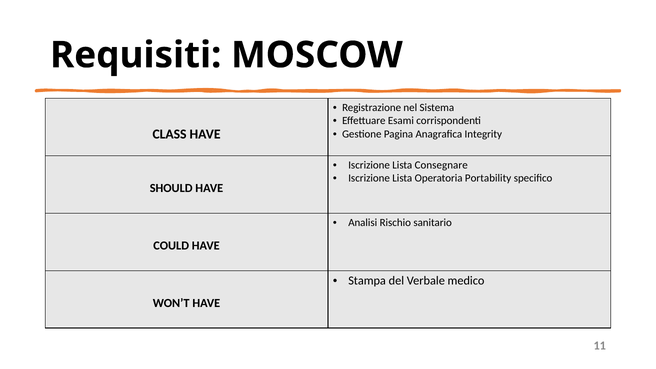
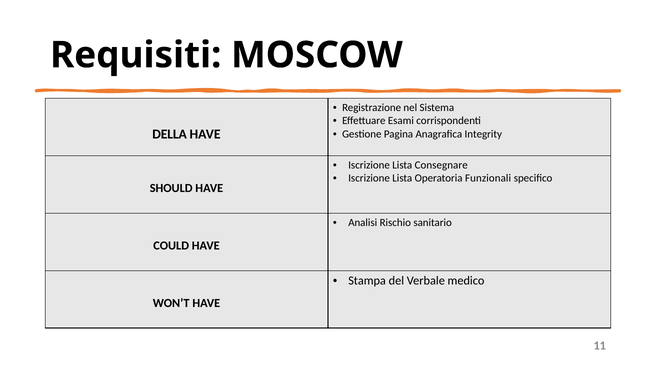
CLASS: CLASS -> DELLA
Portability: Portability -> Funzionali
